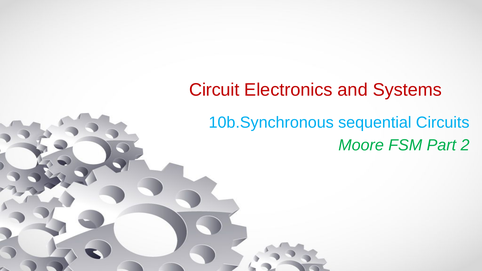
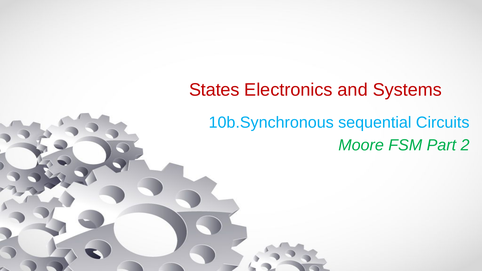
Circuit: Circuit -> States
